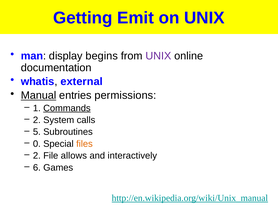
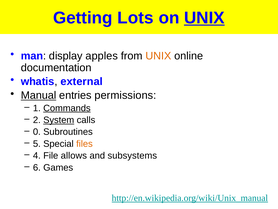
Emit: Emit -> Lots
UNIX at (204, 18) underline: none -> present
begins: begins -> apples
UNIX at (158, 56) colour: purple -> orange
System underline: none -> present
5: 5 -> 0
0: 0 -> 5
2 at (37, 155): 2 -> 4
interactively: interactively -> subsystems
